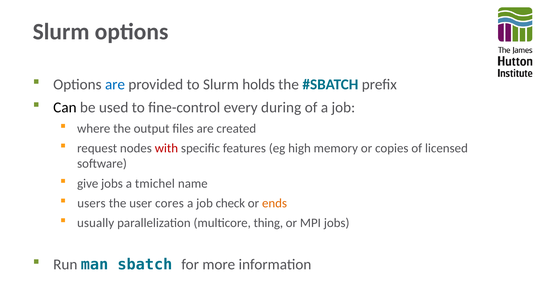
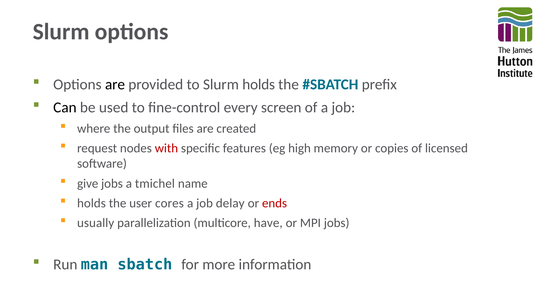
are at (115, 85) colour: blue -> black
during: during -> screen
users at (91, 203): users -> holds
check: check -> delay
ends colour: orange -> red
thing: thing -> have
